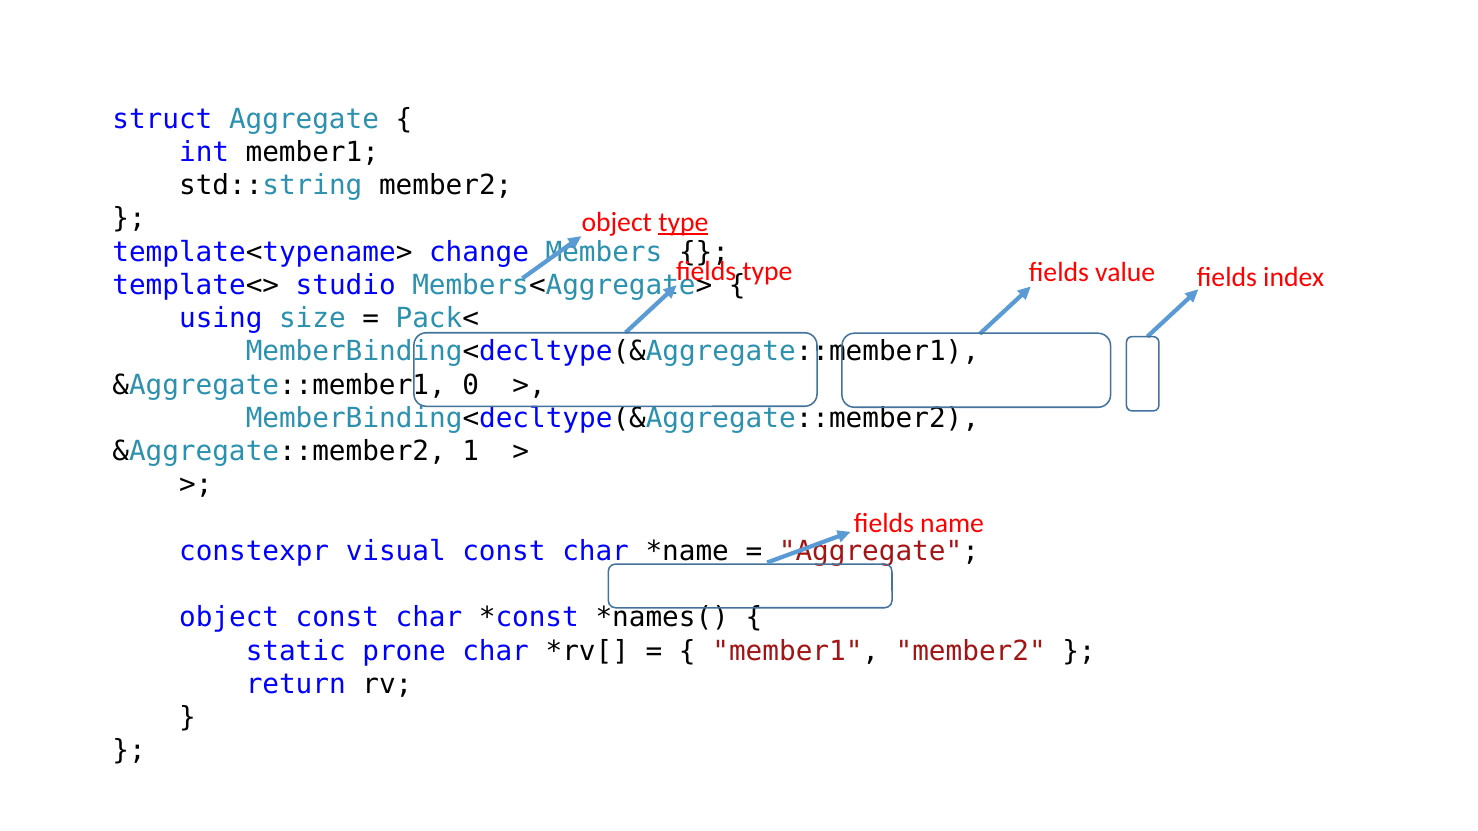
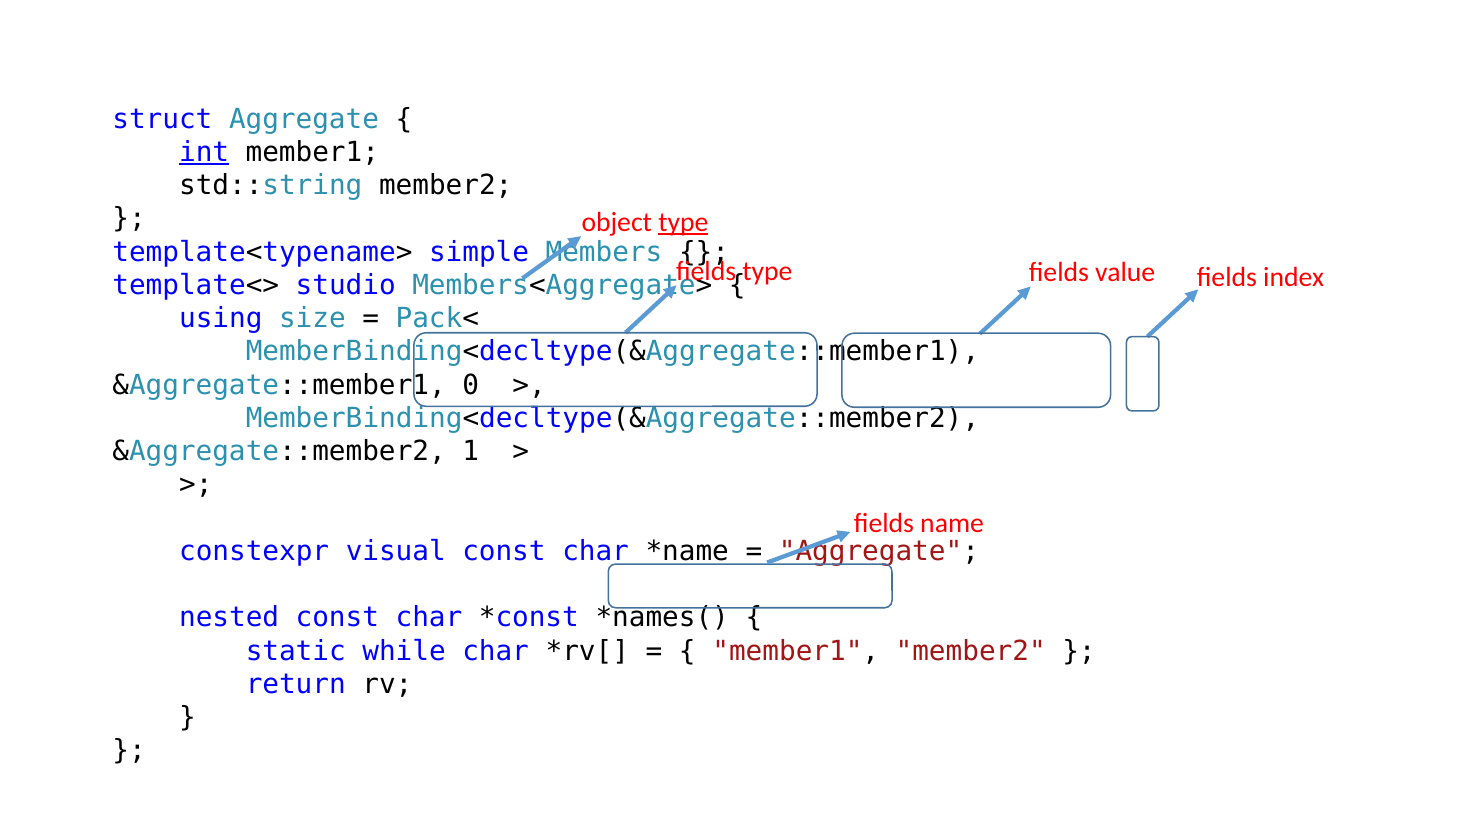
int underline: none -> present
change: change -> simple
object at (229, 618): object -> nested
prone: prone -> while
